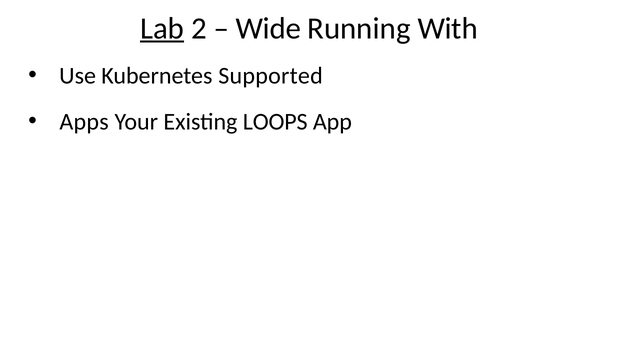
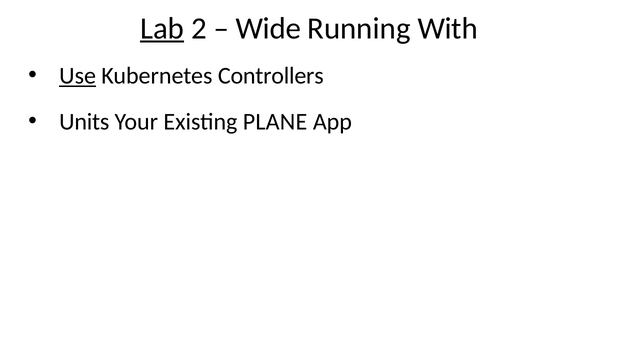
Use underline: none -> present
Supported: Supported -> Controllers
Apps: Apps -> Units
LOOPS: LOOPS -> PLANE
